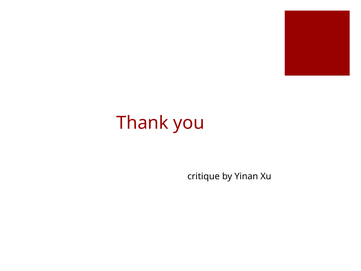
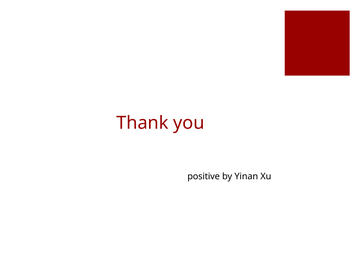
critique: critique -> positive
